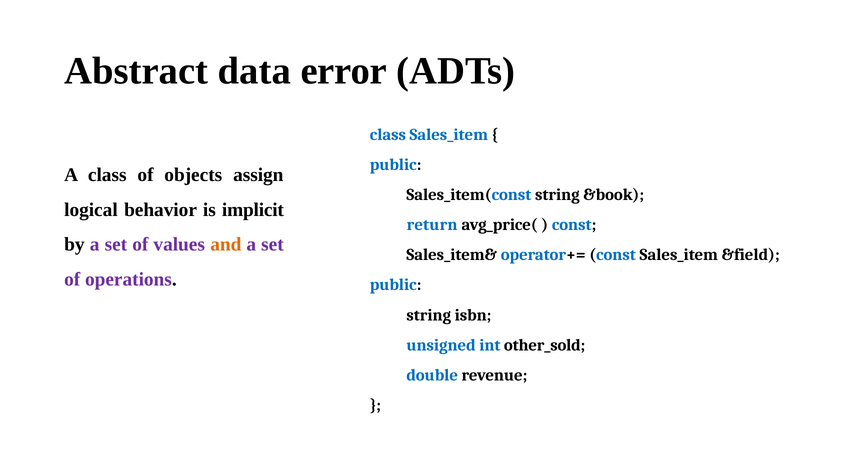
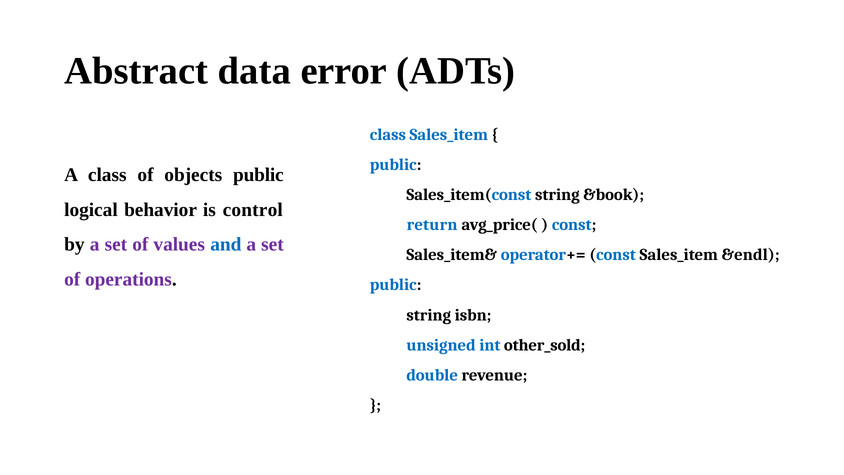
objects assign: assign -> public
implicit: implicit -> control
and colour: orange -> blue
&field: &field -> &endl
